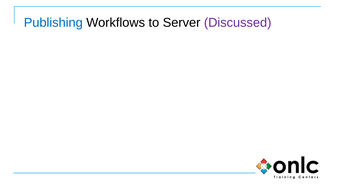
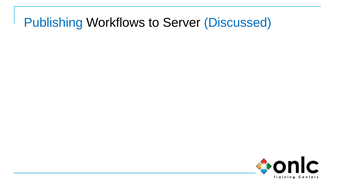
Discussed colour: purple -> blue
